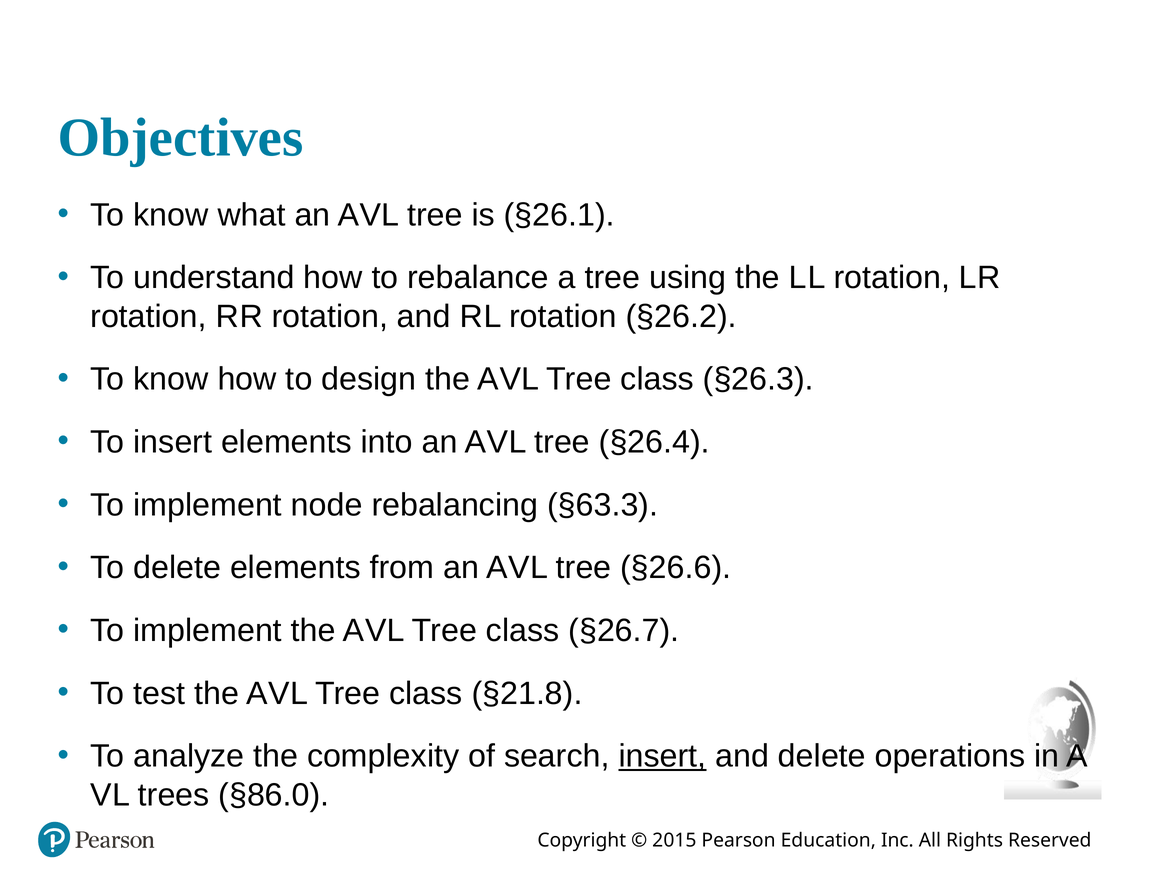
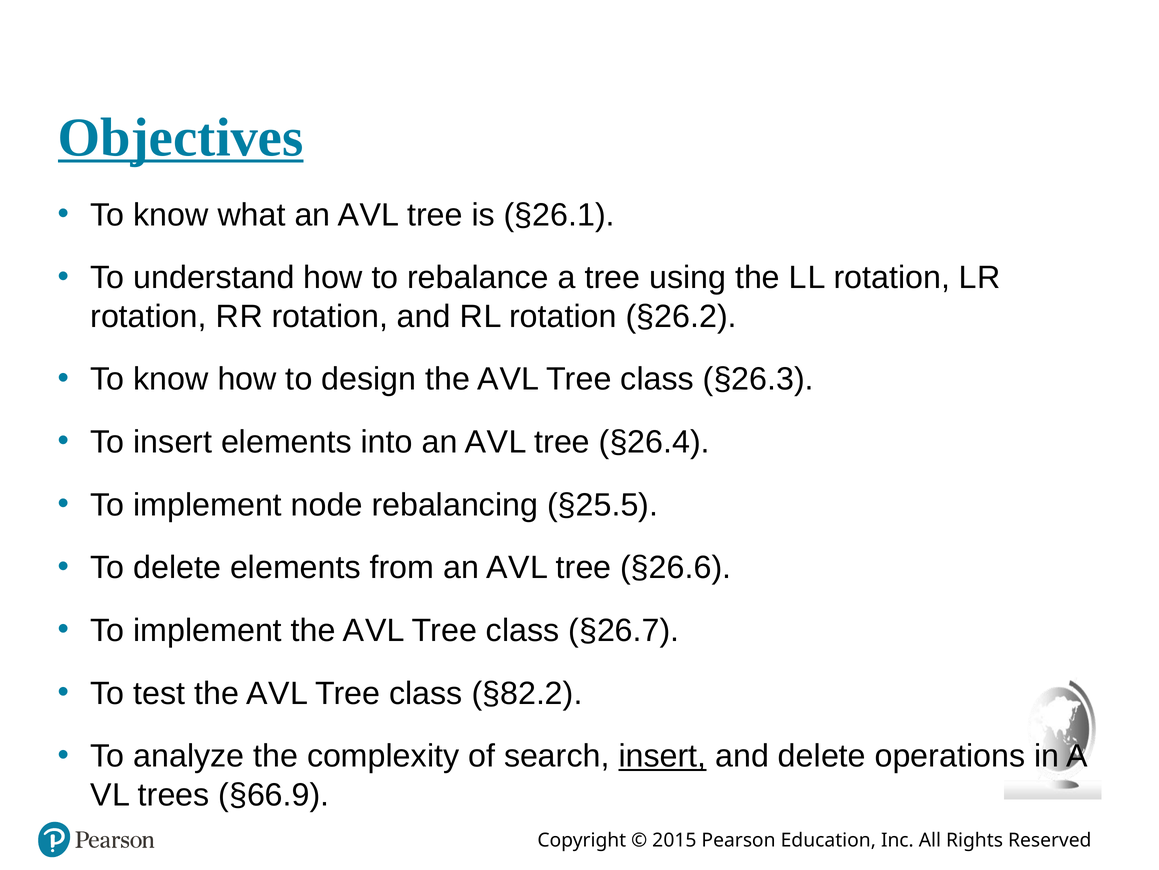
Objectives underline: none -> present
§63.3: §63.3 -> §25.5
§21.8: §21.8 -> §82.2
§86.0: §86.0 -> §66.9
